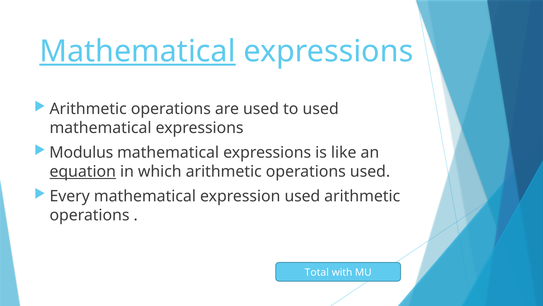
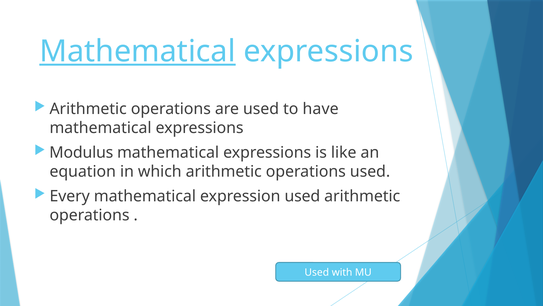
to used: used -> have
equation underline: present -> none
Total at (317, 272): Total -> Used
